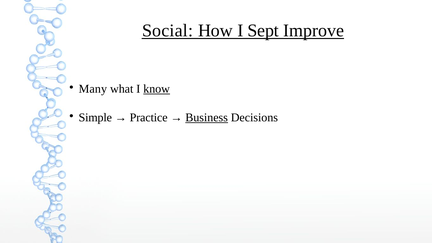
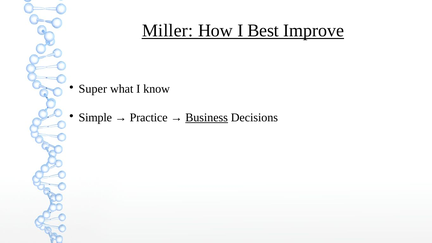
Social: Social -> Miller
Sept: Sept -> Best
Many: Many -> Super
know underline: present -> none
